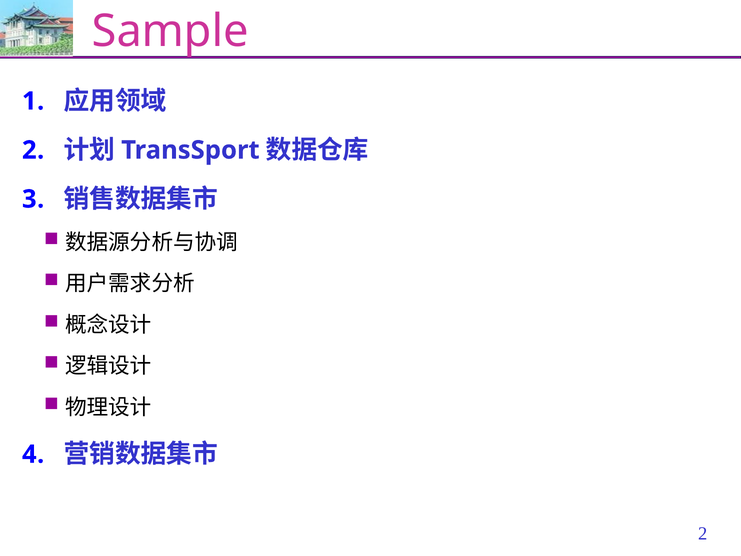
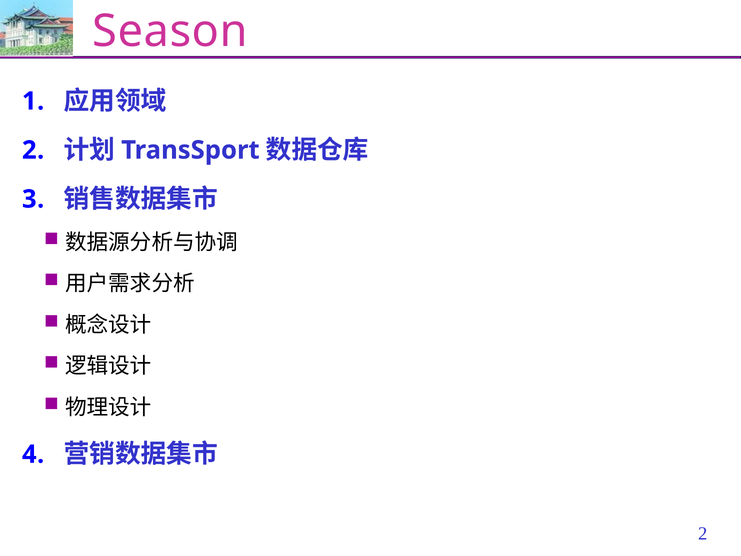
Sample: Sample -> Season
